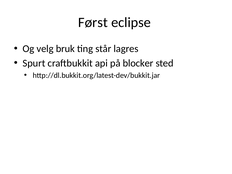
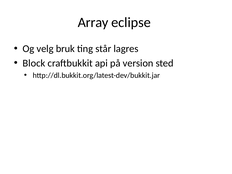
Først: Først -> Array
Spurt: Spurt -> Block
blocker: blocker -> version
